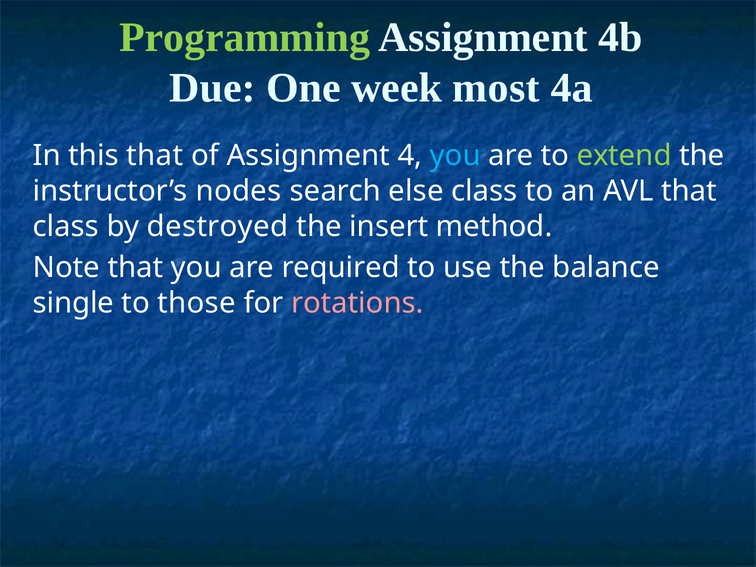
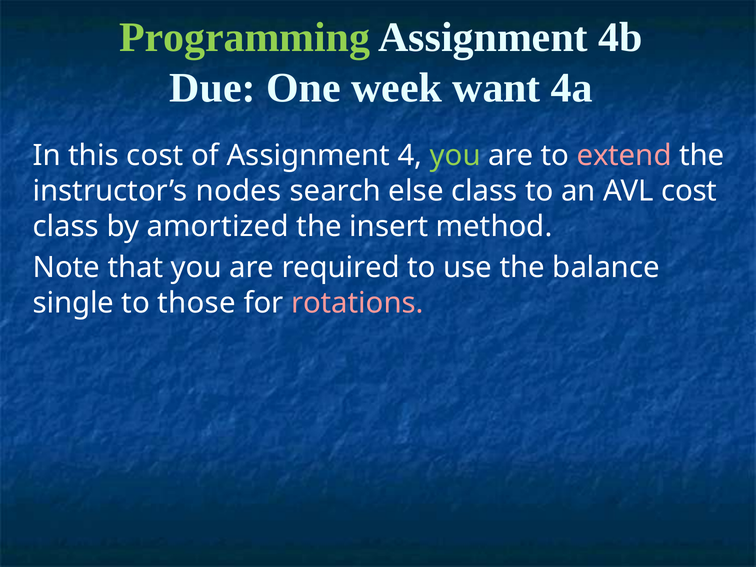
most: most -> want
this that: that -> cost
you at (455, 156) colour: light blue -> light green
extend colour: light green -> pink
AVL that: that -> cost
destroyed: destroyed -> amortized
